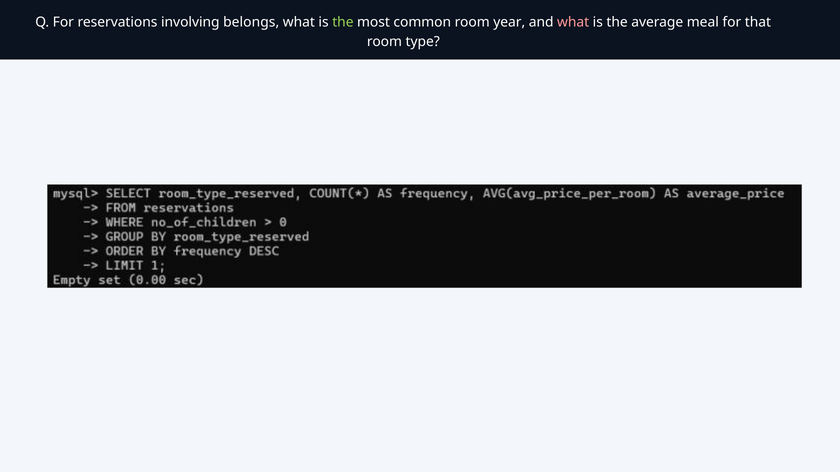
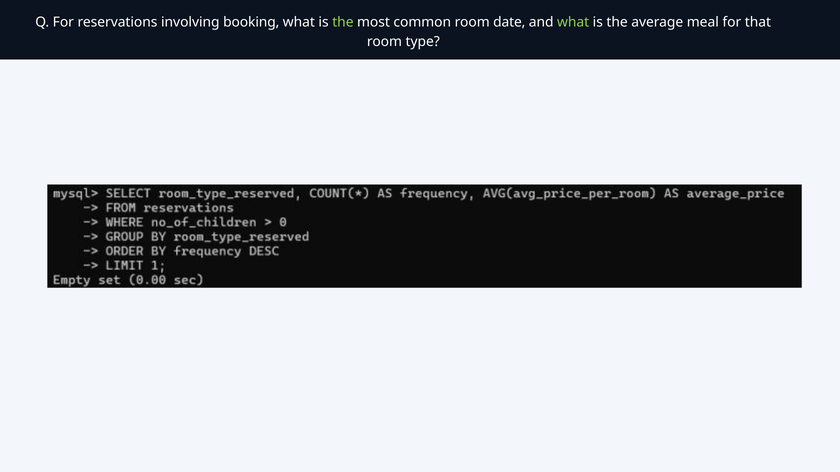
belongs: belongs -> booking
year: year -> date
what at (573, 22) colour: pink -> light green
